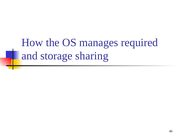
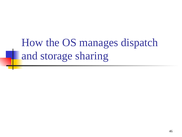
required: required -> dispatch
